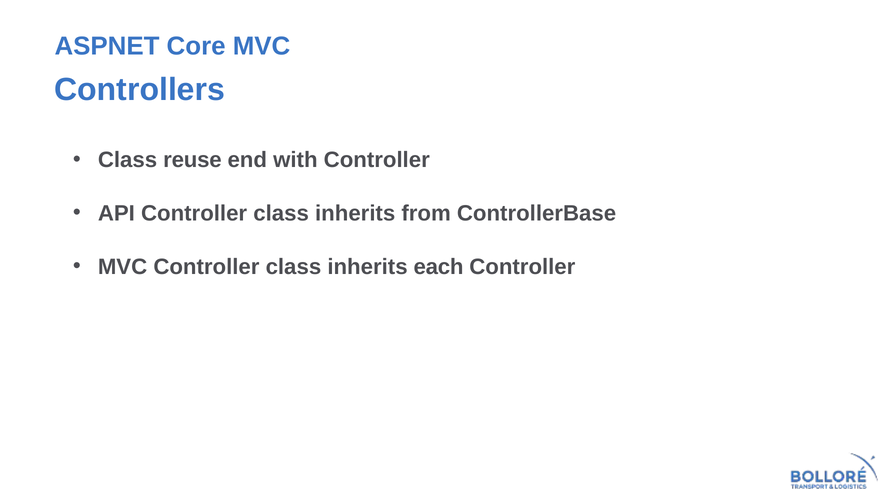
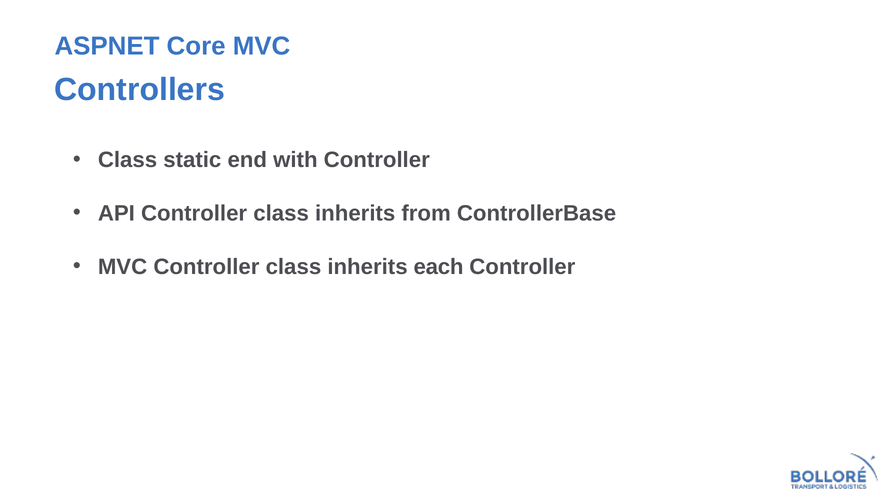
reuse: reuse -> static
